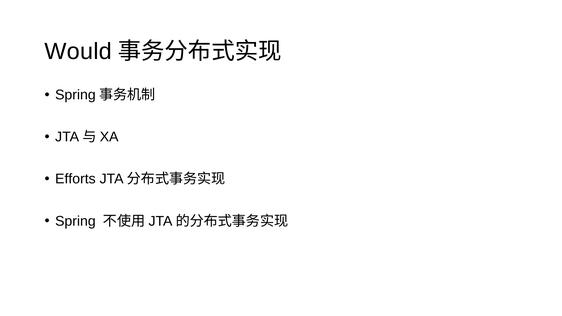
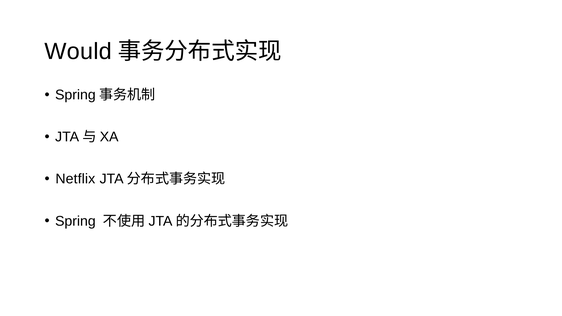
Efforts: Efforts -> Netflix
